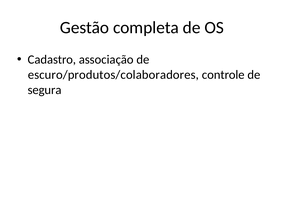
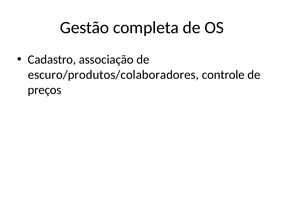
segura: segura -> preços
